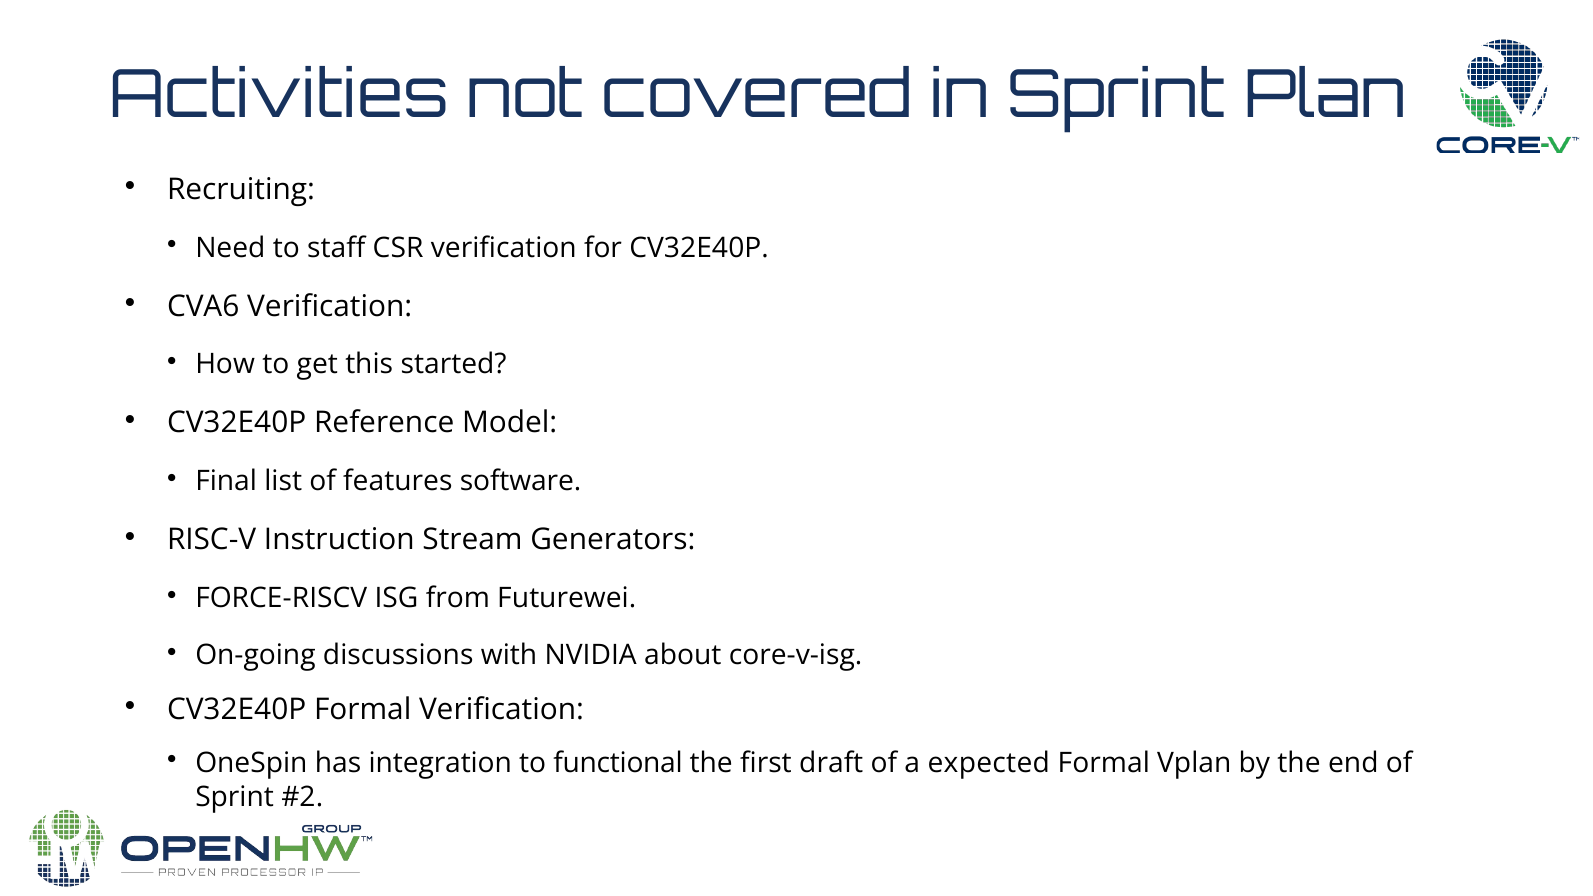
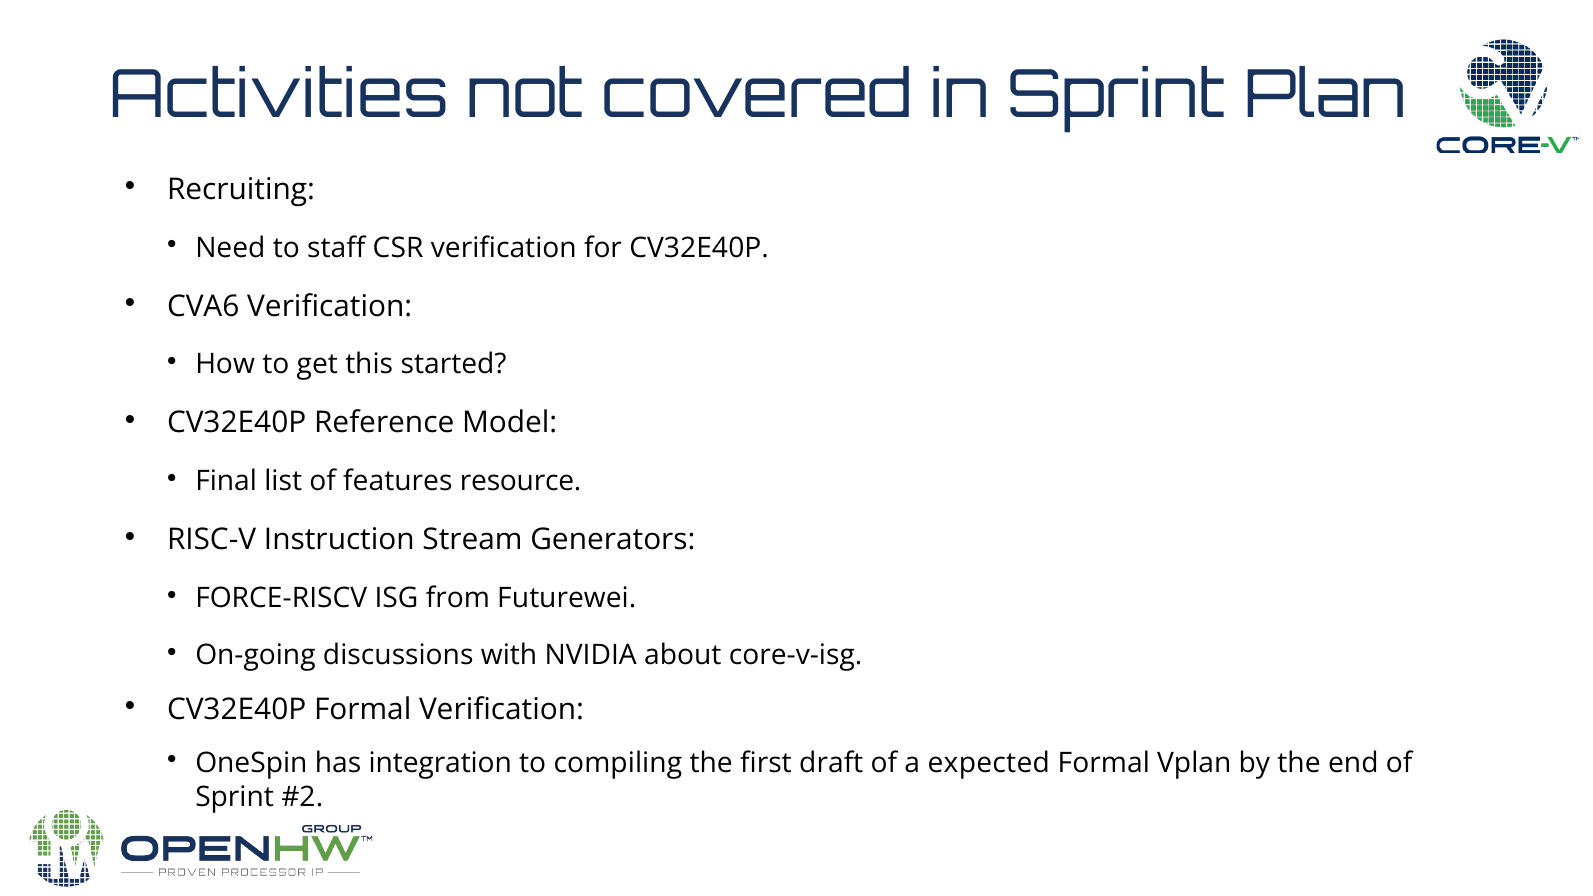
software: software -> resource
functional: functional -> compiling
